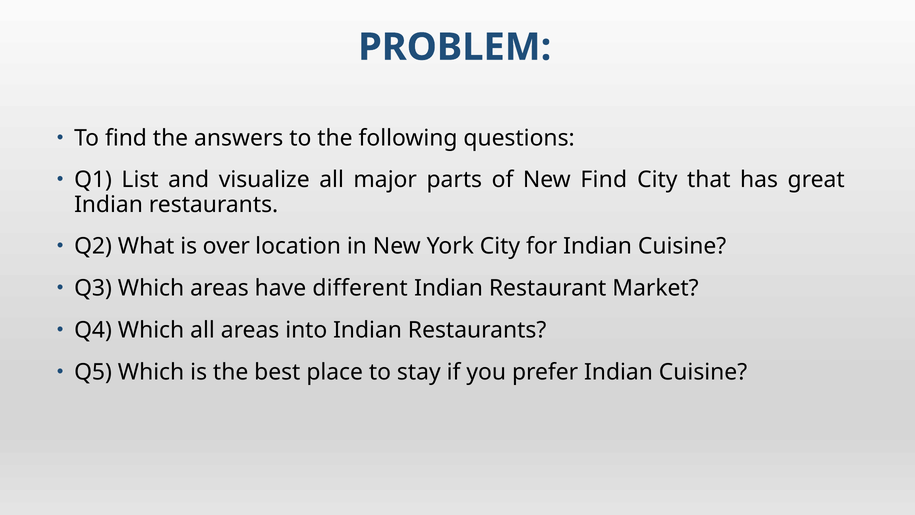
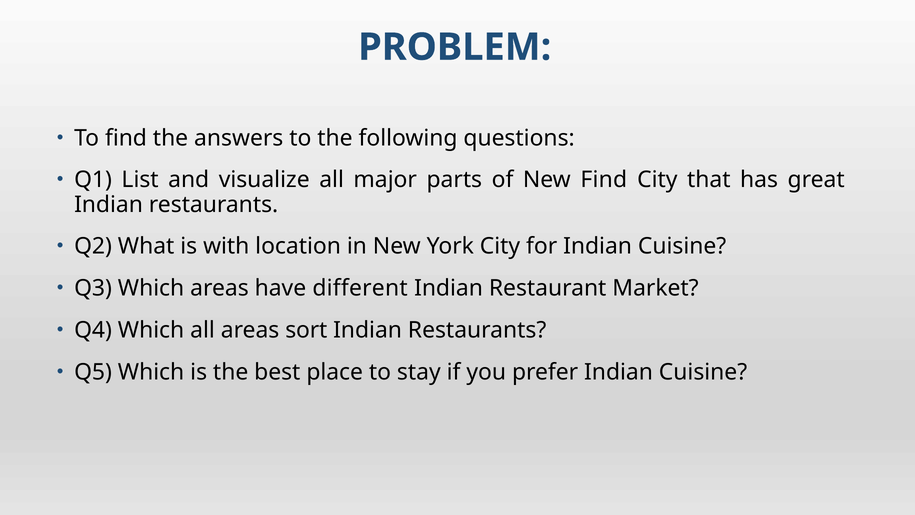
over: over -> with
into: into -> sort
